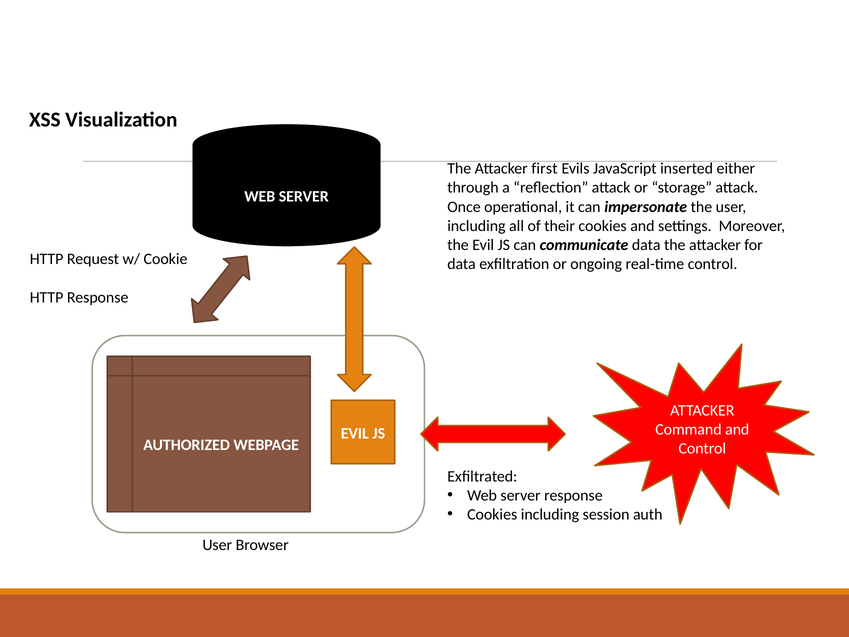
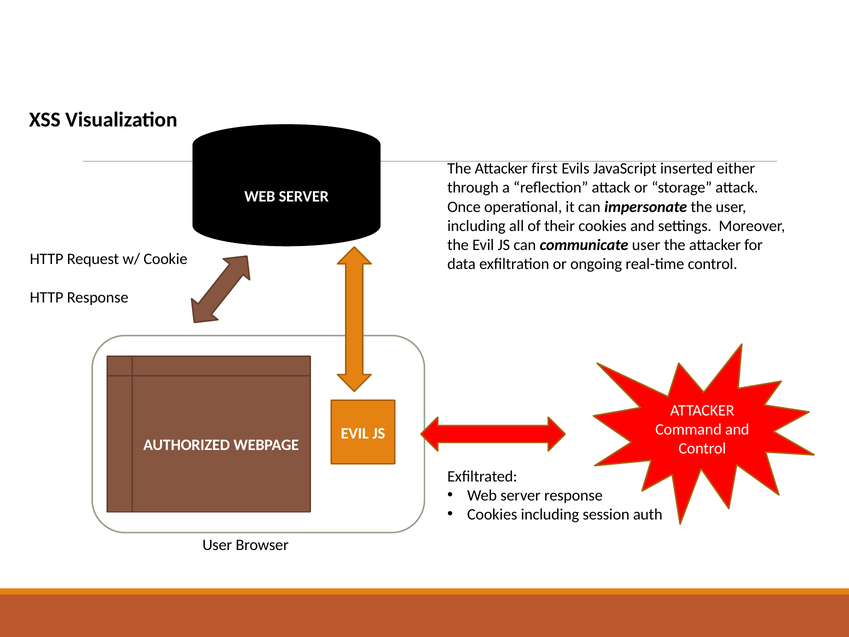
communicate data: data -> user
